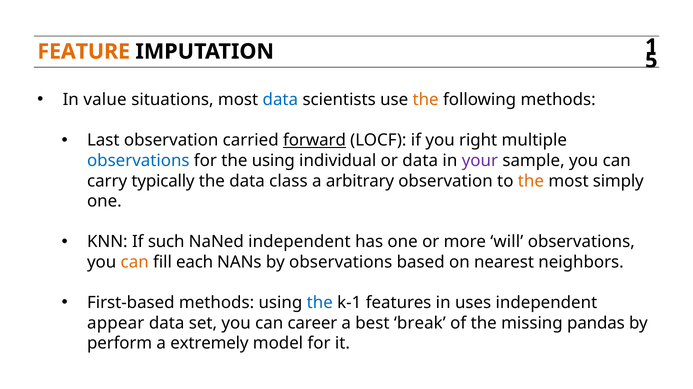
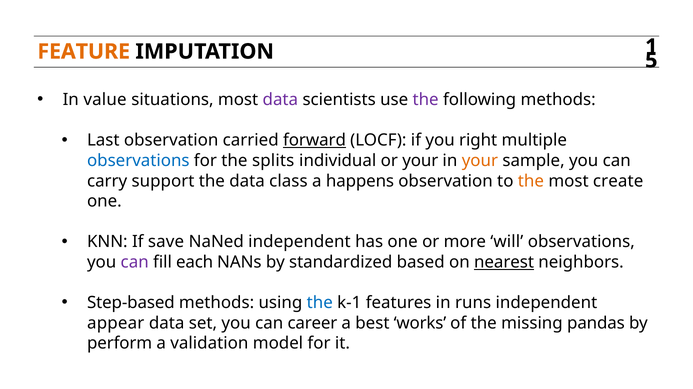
data at (280, 100) colour: blue -> purple
the at (426, 100) colour: orange -> purple
the using: using -> splits
or data: data -> your
your at (480, 161) colour: purple -> orange
typically: typically -> support
arbitrary: arbitrary -> happens
simply: simply -> create
such: such -> save
can at (135, 262) colour: orange -> purple
by observations: observations -> standardized
nearest underline: none -> present
First-based: First-based -> Step-based
uses: uses -> runs
break: break -> works
extremely: extremely -> validation
